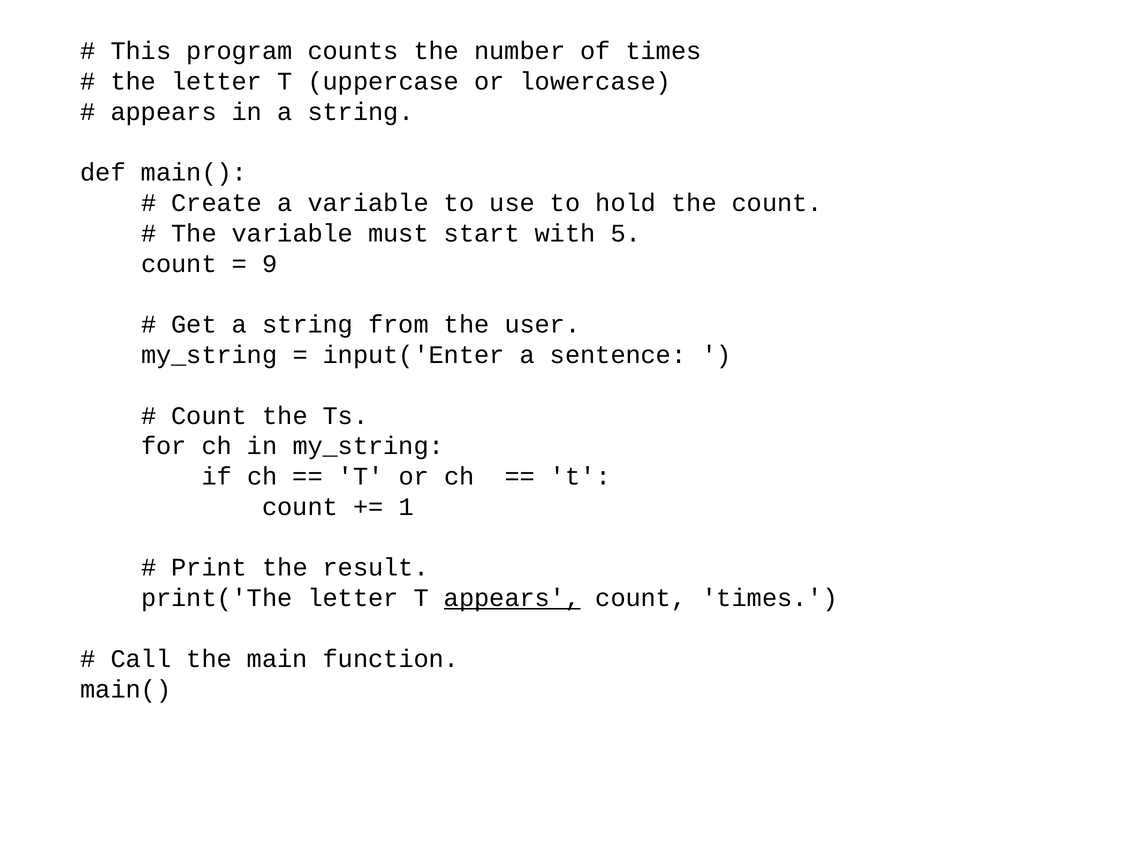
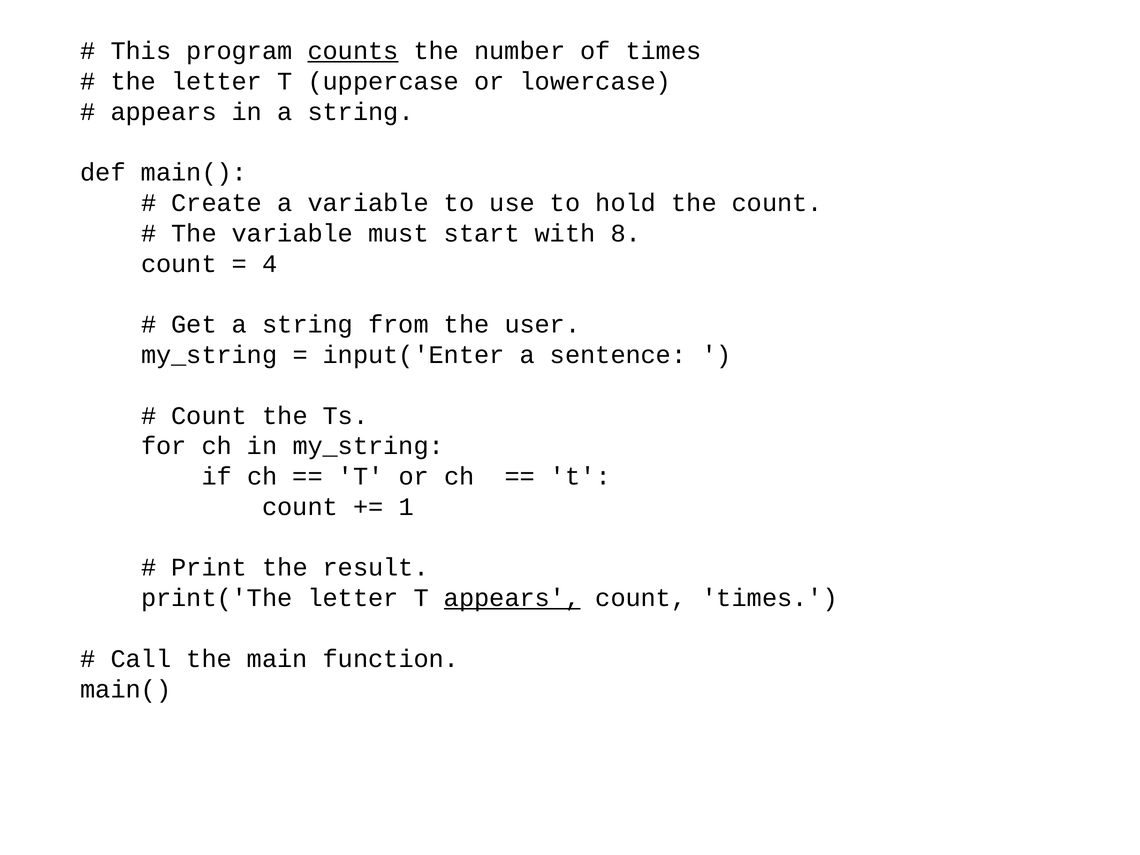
counts underline: none -> present
5: 5 -> 8
9: 9 -> 4
